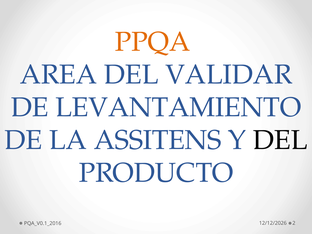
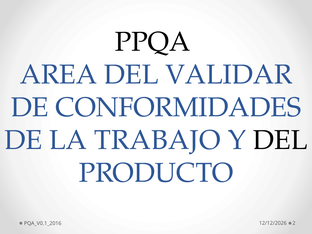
PPQA colour: orange -> black
LEVANTAMIENTO: LEVANTAMIENTO -> CONFORMIDADES
ASSITENS: ASSITENS -> TRABAJO
